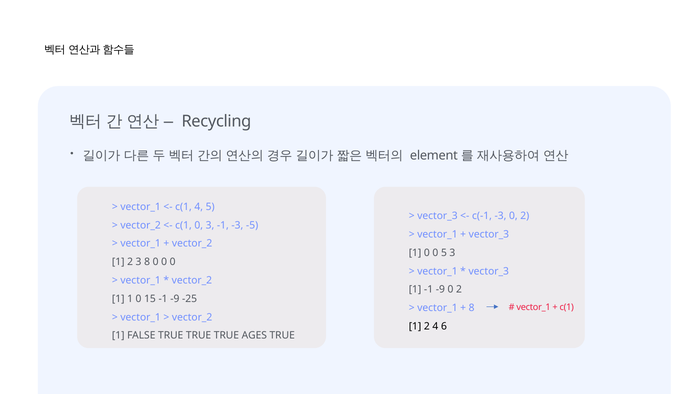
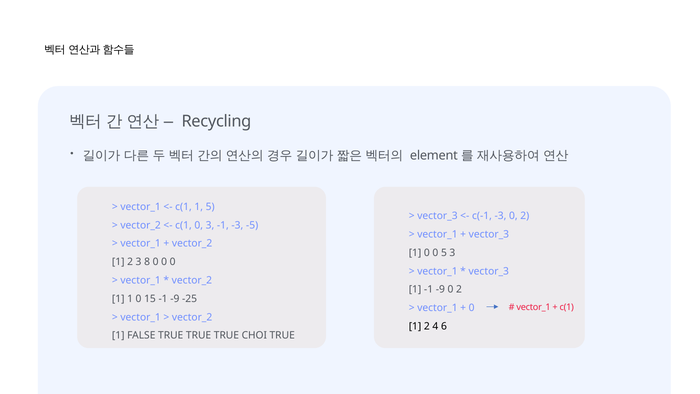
c(1 4: 4 -> 1
8 at (472, 308): 8 -> 0
AGES: AGES -> CHOI
